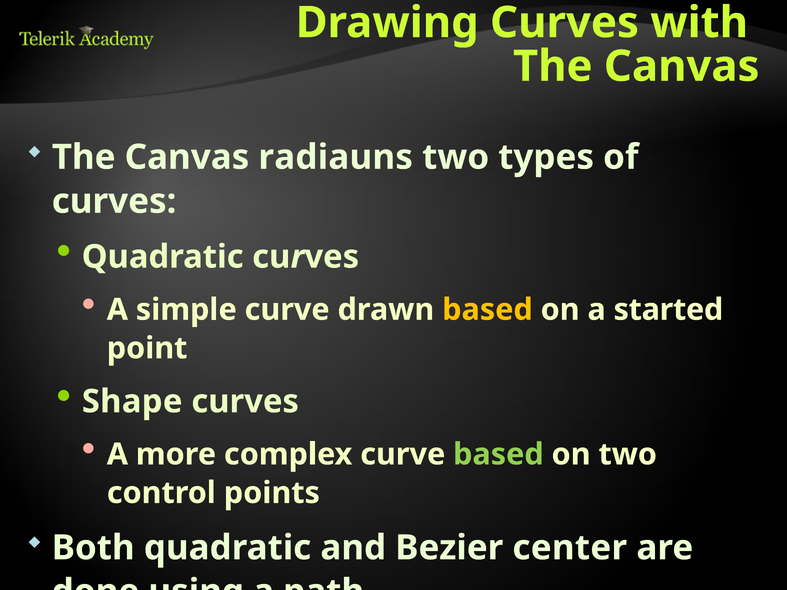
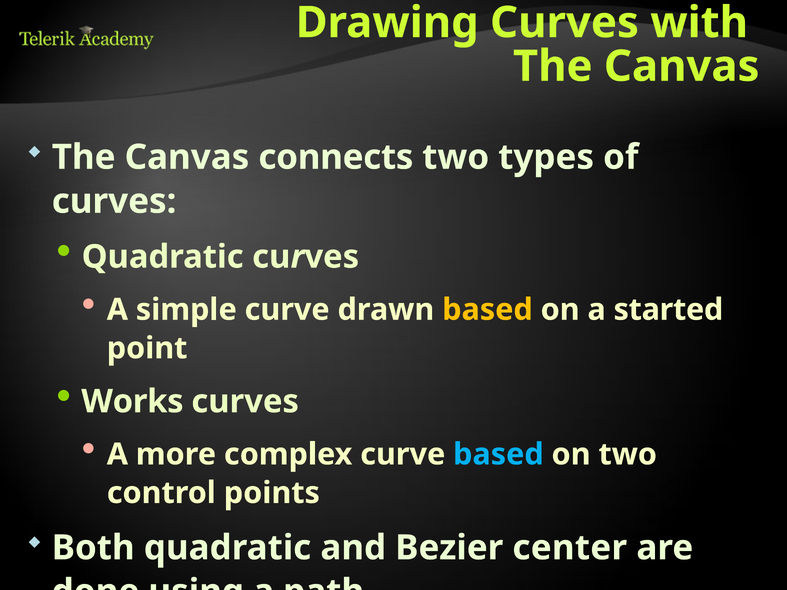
radiauns: radiauns -> connects
Shape: Shape -> Works
based at (498, 455) colour: light green -> light blue
